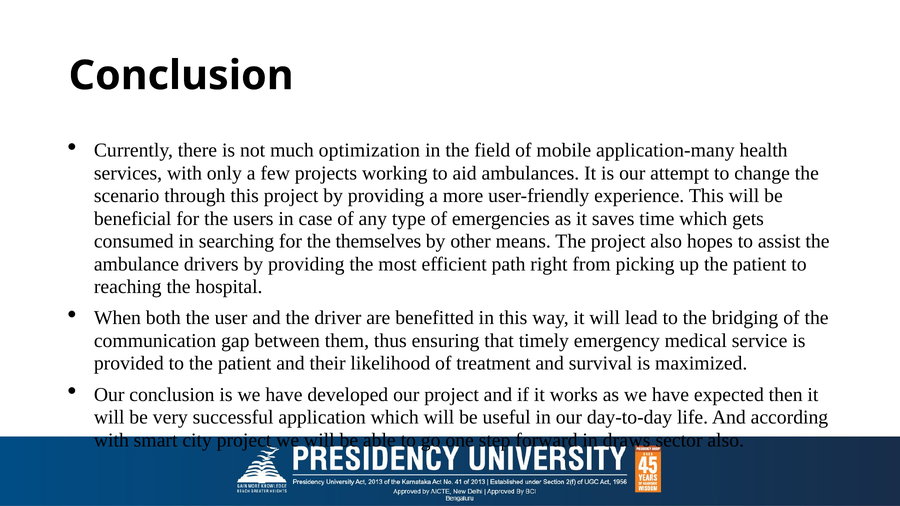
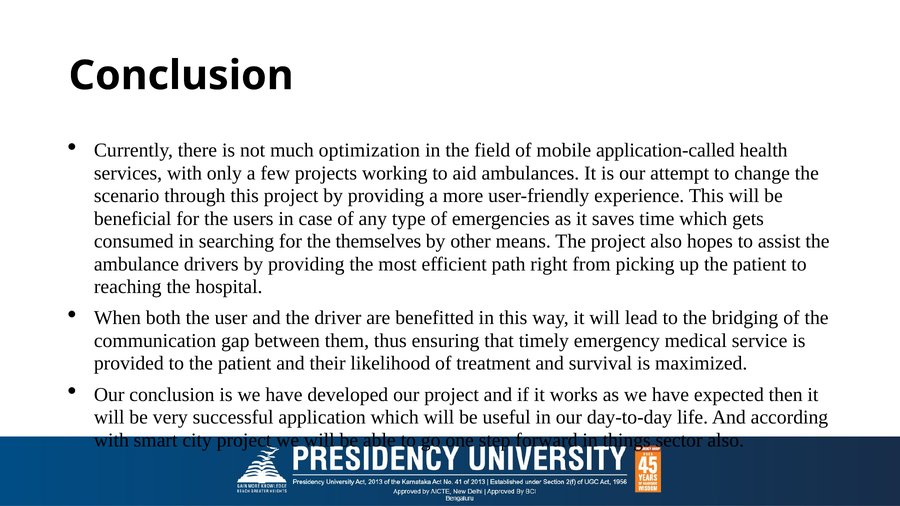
application-many: application-many -> application-called
draws: draws -> things
